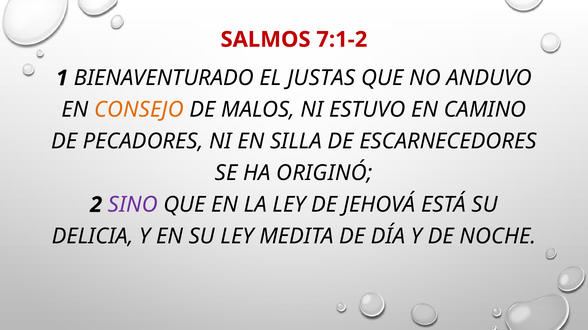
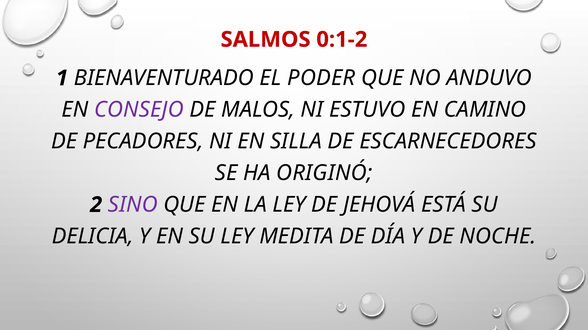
7:1-2: 7:1-2 -> 0:1-2
JUSTAS: JUSTAS -> PODER
CONSEJO colour: orange -> purple
